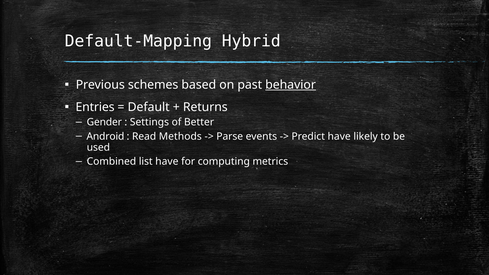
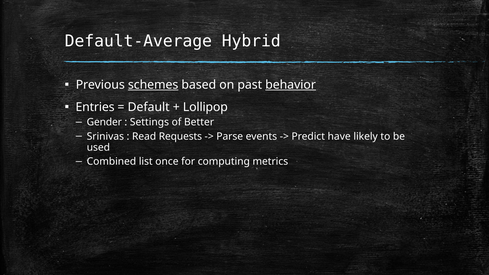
Default-Mapping: Default-Mapping -> Default-Average
schemes underline: none -> present
Returns: Returns -> Lollipop
Android: Android -> Srinivas
Methods: Methods -> Requests
list have: have -> once
